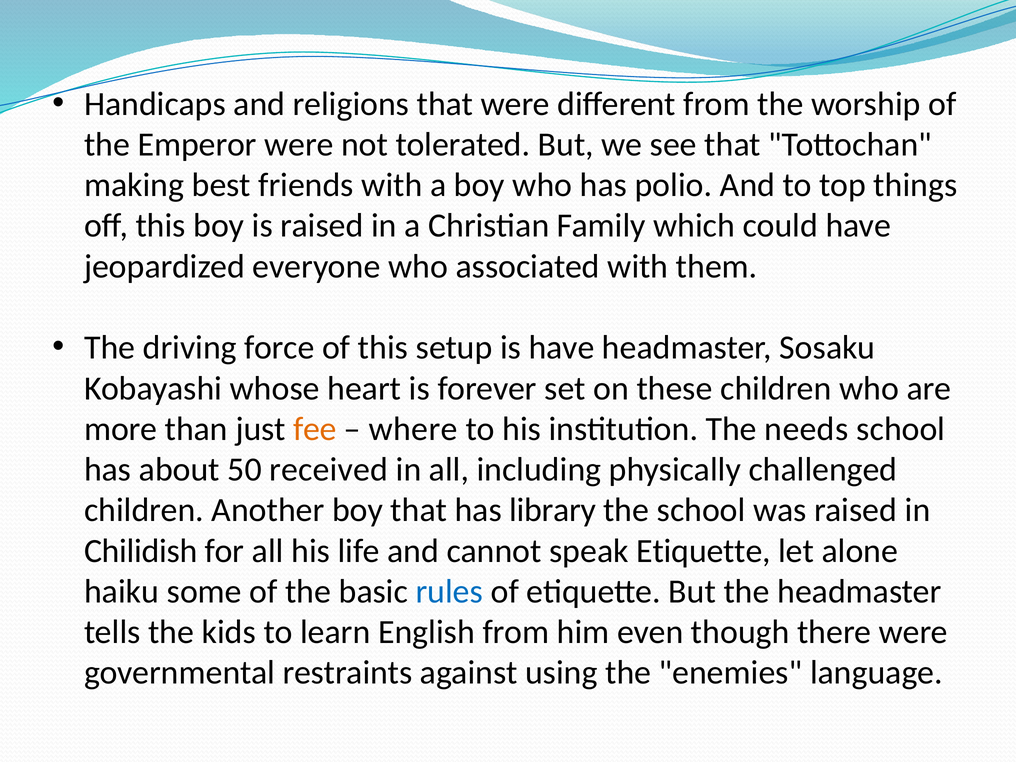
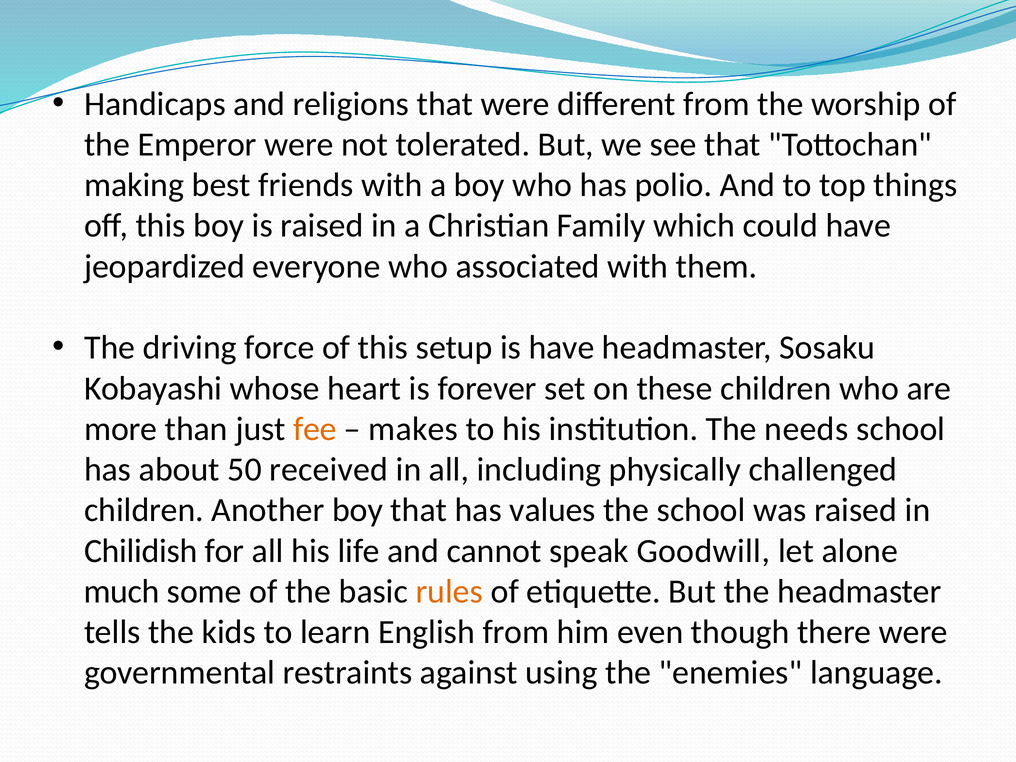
where: where -> makes
library: library -> values
speak Etiquette: Etiquette -> Goodwill
haiku: haiku -> much
rules colour: blue -> orange
